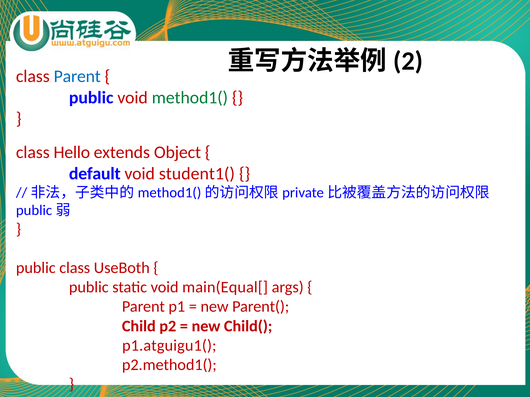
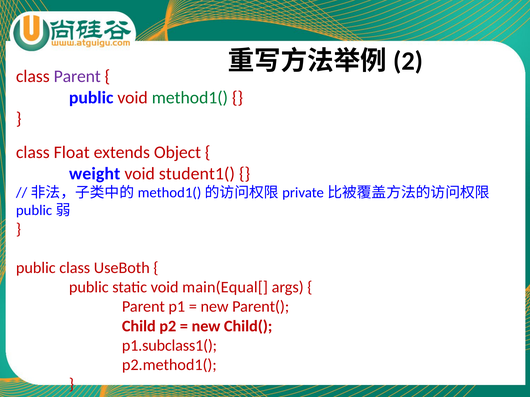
Parent at (77, 77) colour: blue -> purple
Hello: Hello -> Float
default: default -> weight
p1.atguigu1(: p1.atguigu1( -> p1.subclass1(
